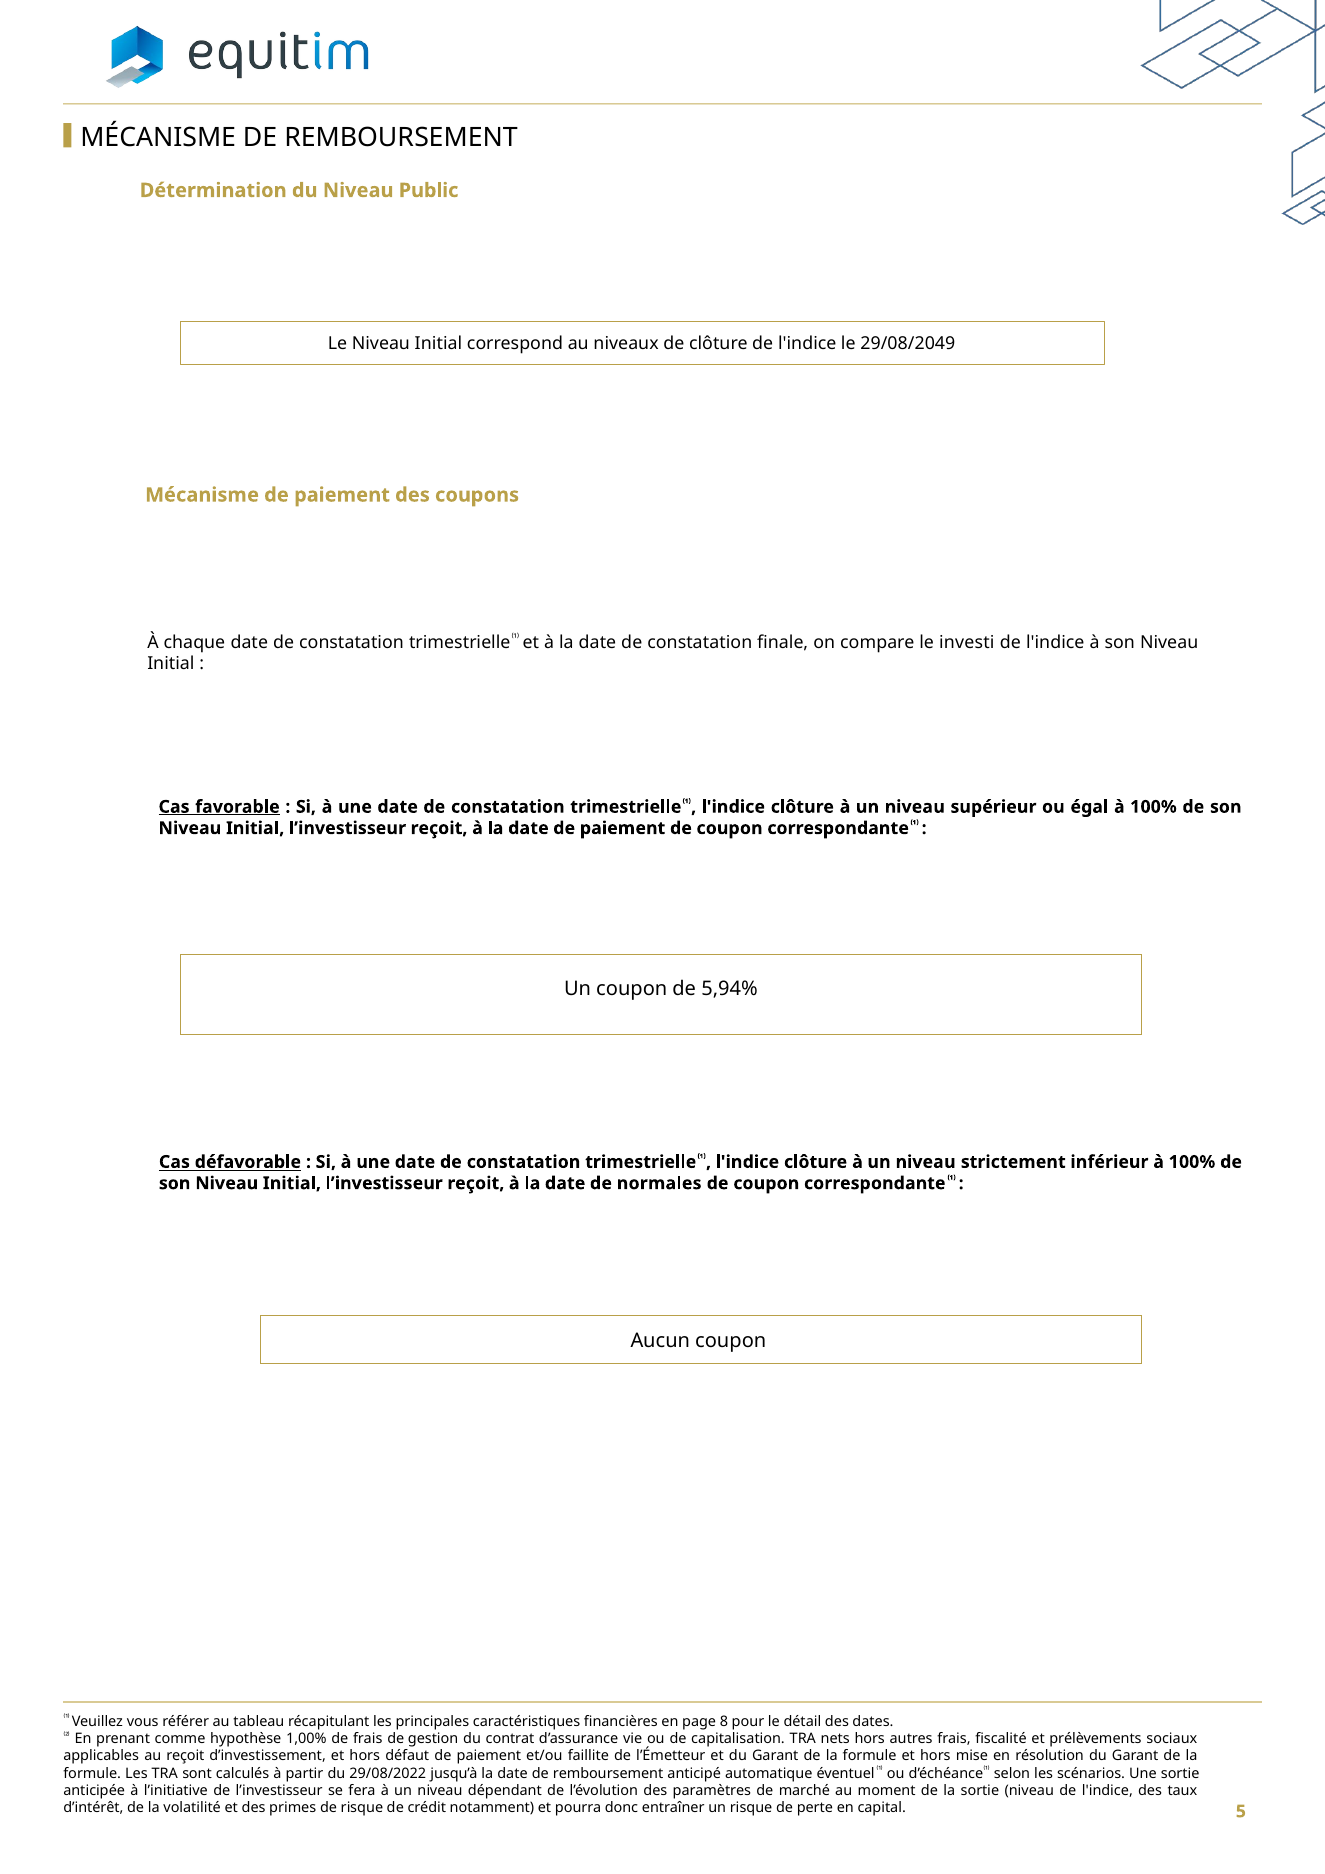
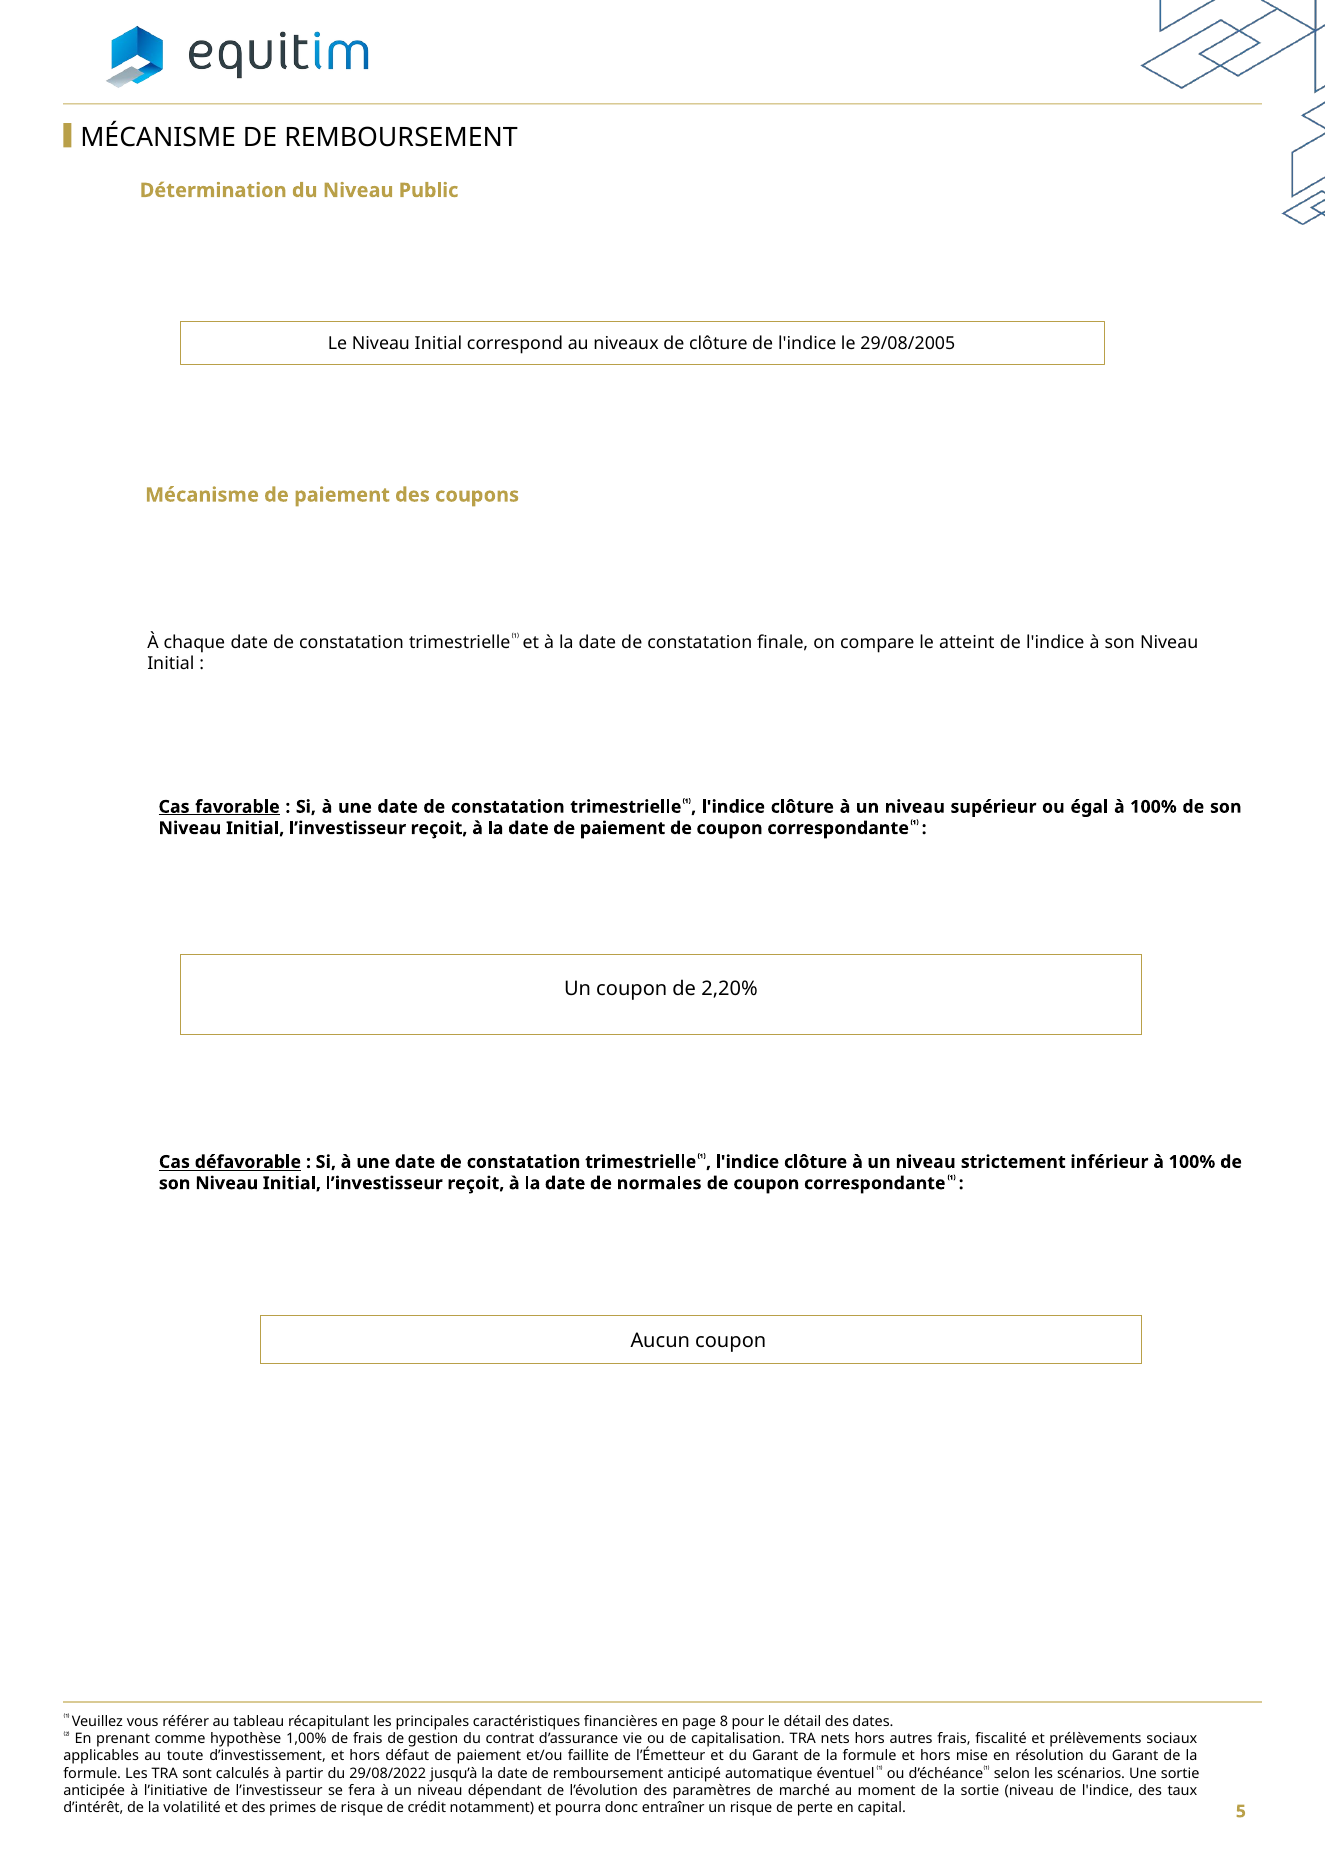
29/08/2049: 29/08/2049 -> 29/08/2005
investi: investi -> atteint
5,94%: 5,94% -> 2,20%
au reçoit: reçoit -> toute
